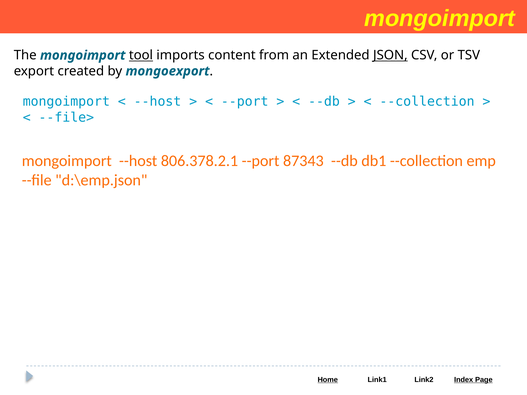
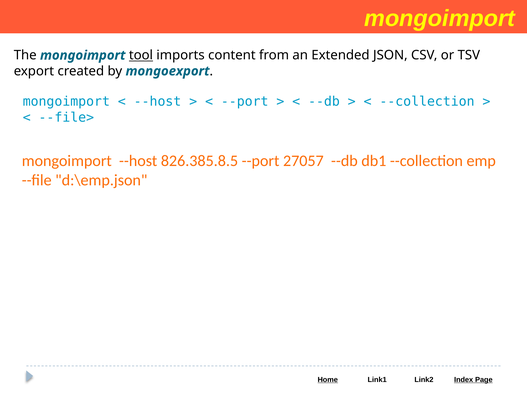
JSON underline: present -> none
806.378.2.1: 806.378.2.1 -> 826.385.8.5
87343: 87343 -> 27057
